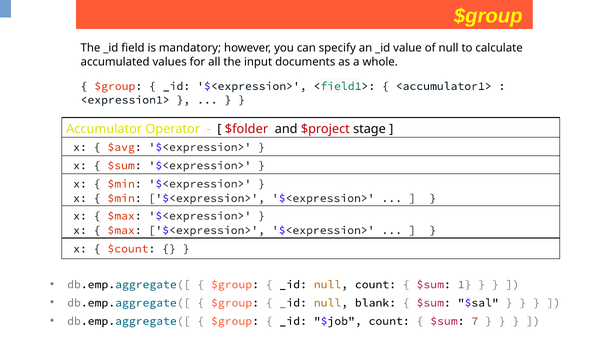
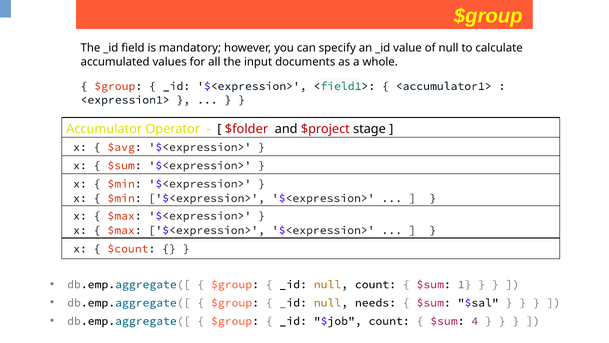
blank: blank -> needs
7: 7 -> 4
